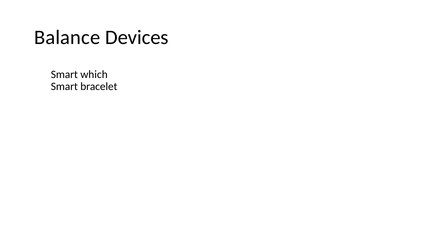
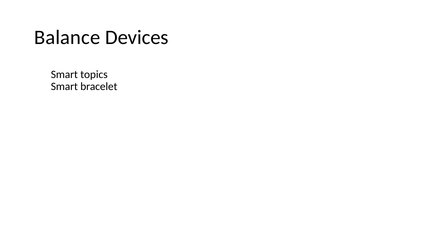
which: which -> topics
